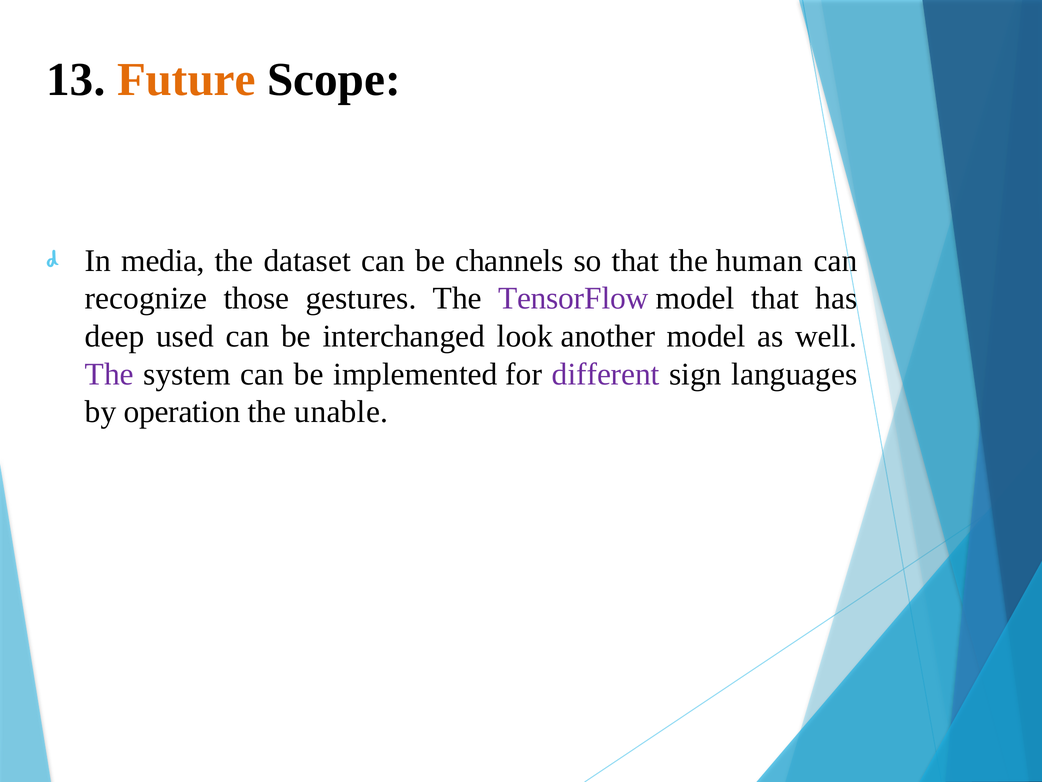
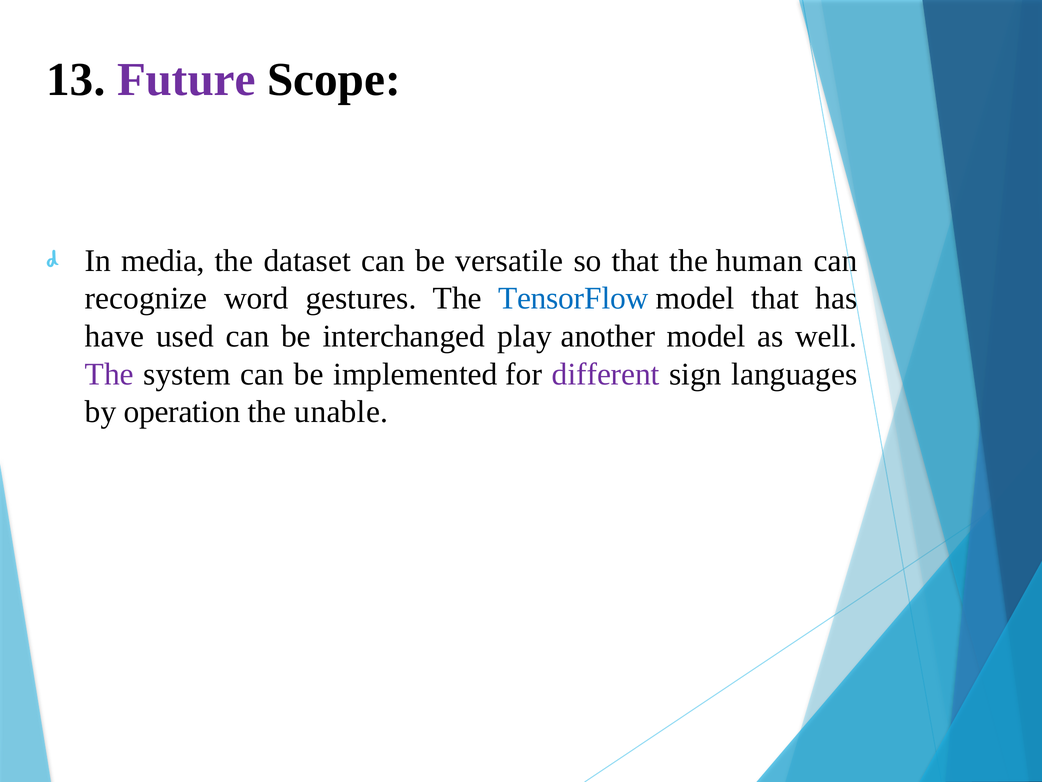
Future colour: orange -> purple
channels: channels -> versatile
those: those -> word
TensorFlow colour: purple -> blue
deep: deep -> have
look: look -> play
